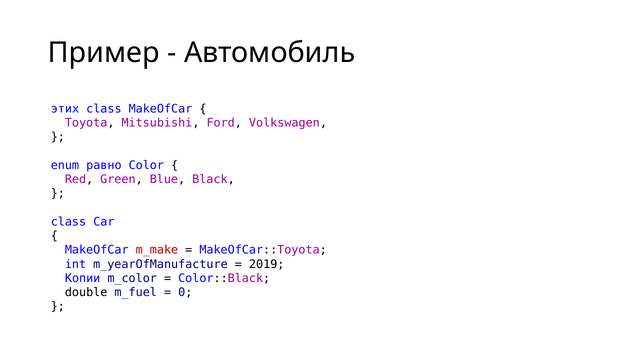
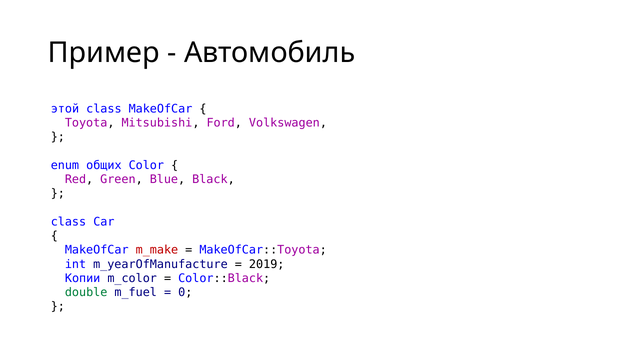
этих: этих -> этой
равно: равно -> общих
double colour: black -> green
